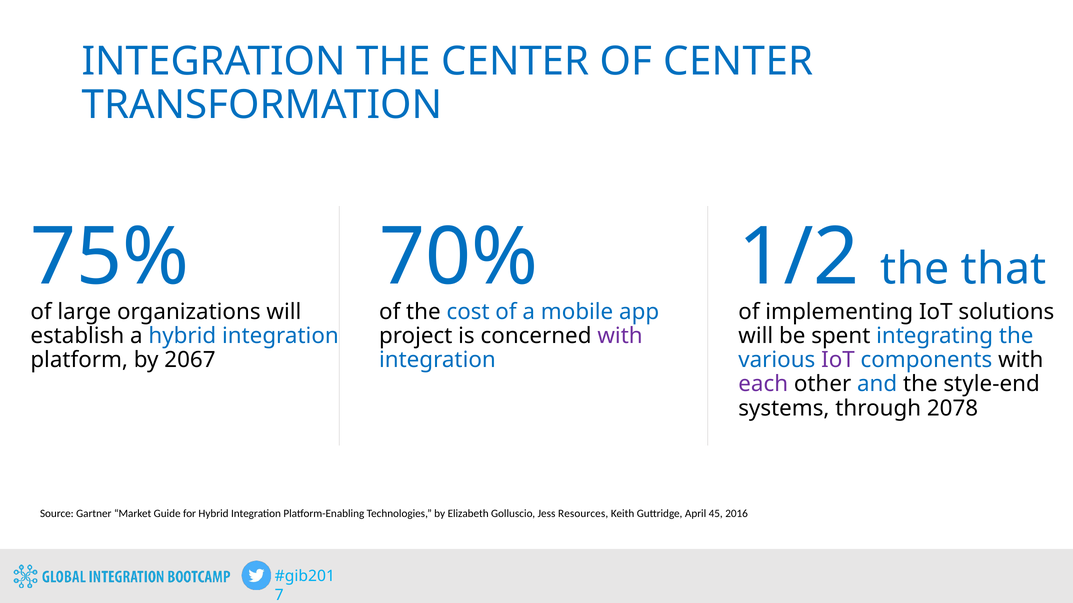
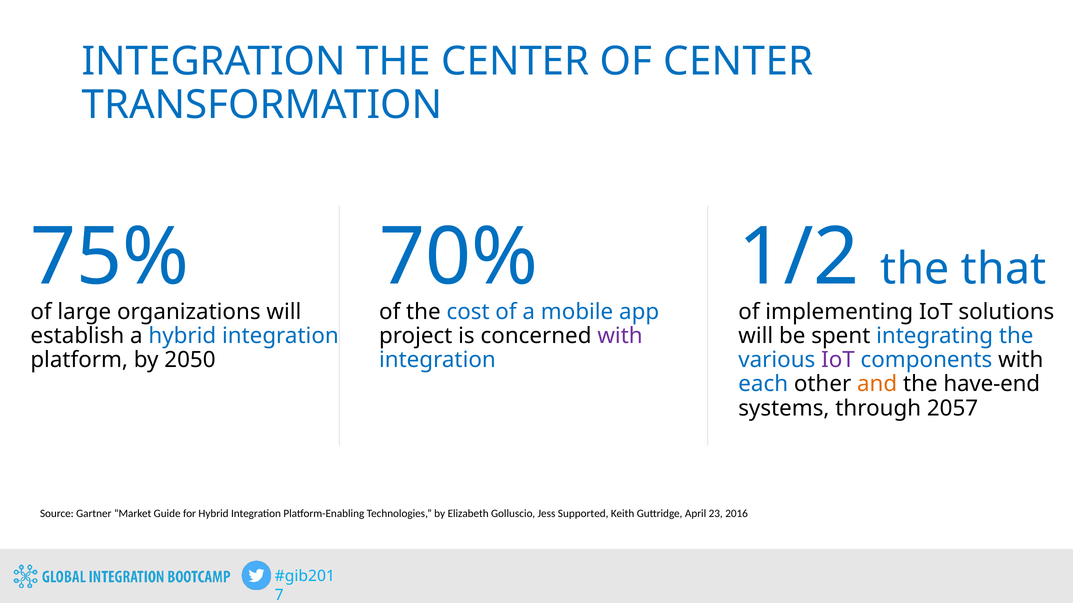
2067: 2067 -> 2050
each colour: purple -> blue
and colour: blue -> orange
style-end: style-end -> have-end
2078: 2078 -> 2057
Resources: Resources -> Supported
45: 45 -> 23
